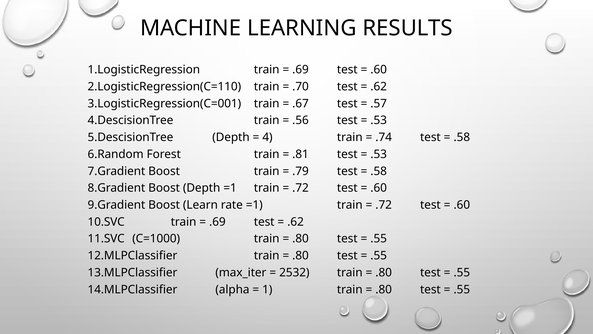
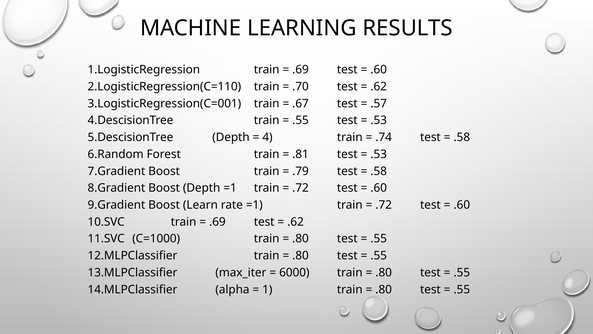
.56 at (301, 120): .56 -> .55
2532: 2532 -> 6000
